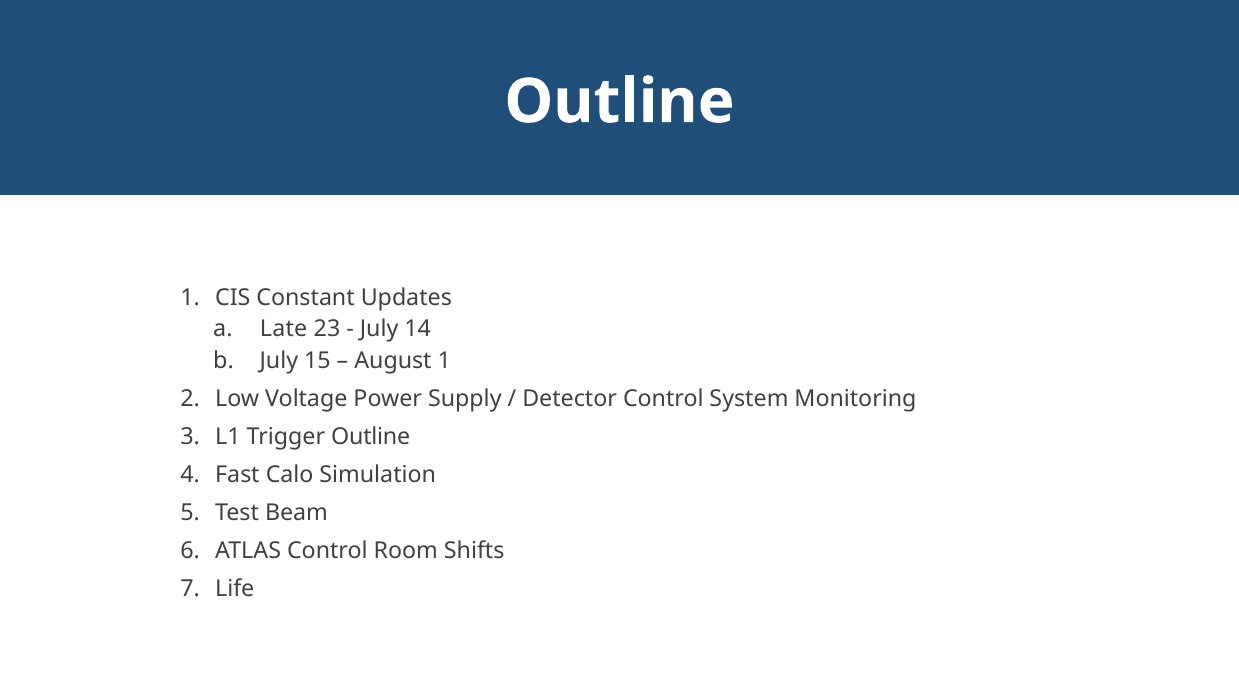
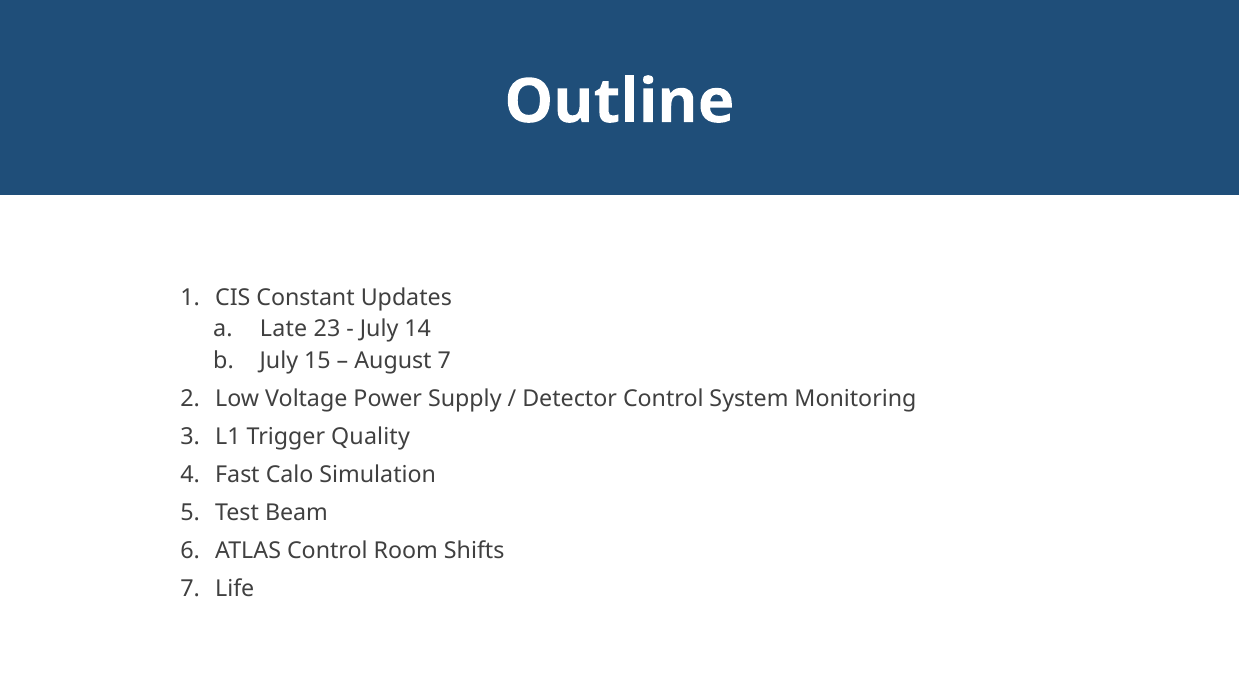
August 1: 1 -> 7
Trigger Outline: Outline -> Quality
